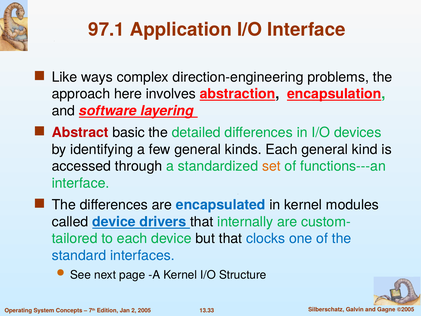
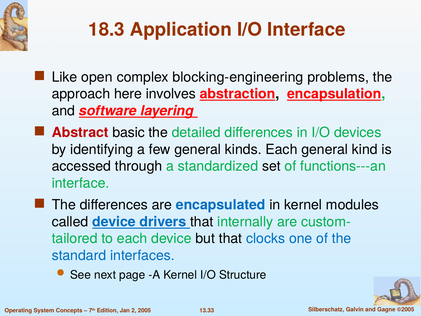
97.1: 97.1 -> 18.3
ways: ways -> open
direction-engineering: direction-engineering -> blocking-engineering
set colour: orange -> black
